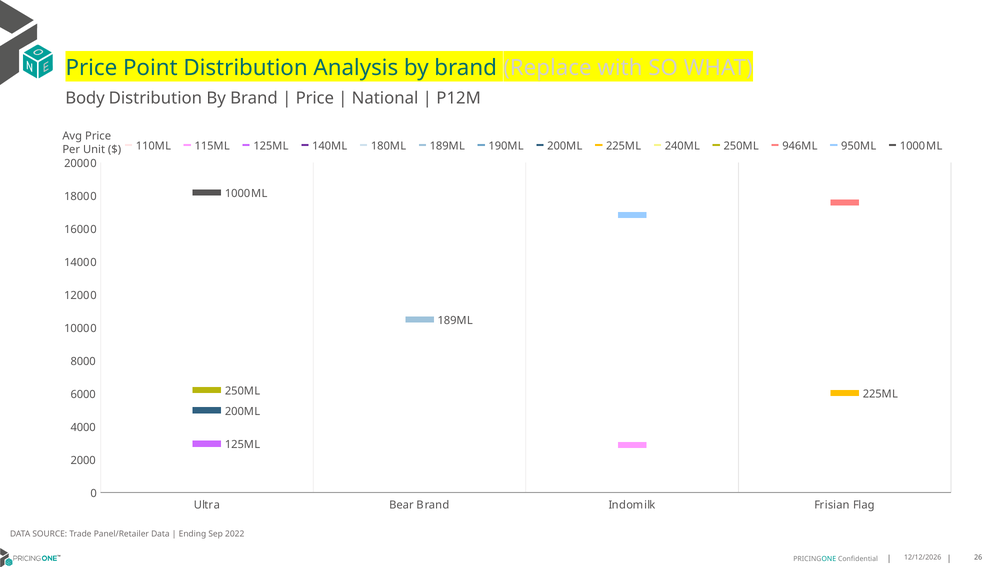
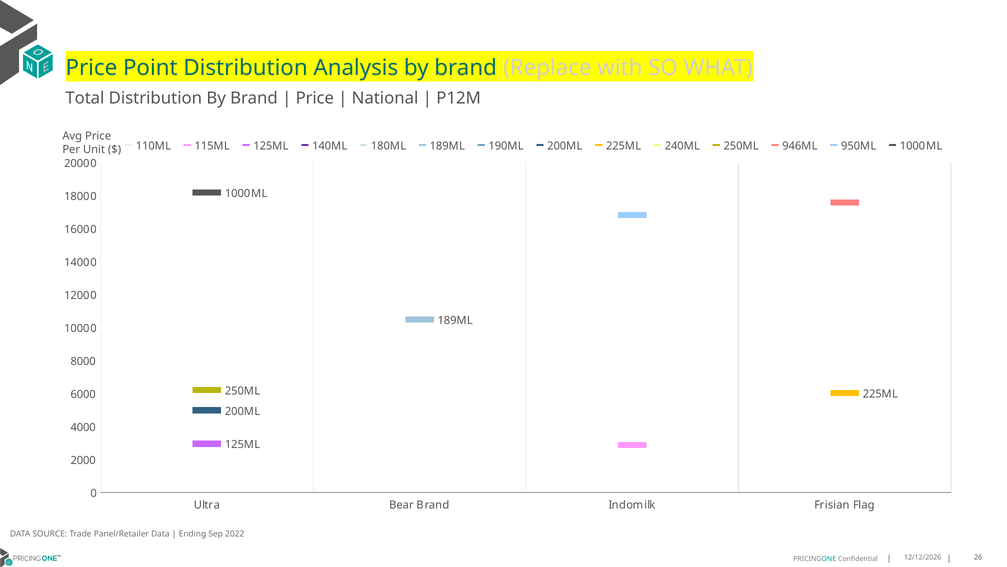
Body: Body -> Total
